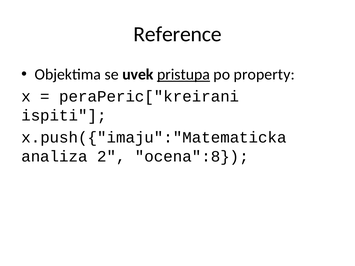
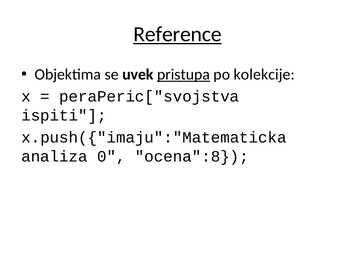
Reference underline: none -> present
property: property -> kolekcije
peraPeric["kreirani: peraPeric["kreirani -> peraPeric["svojstva
2: 2 -> 0
